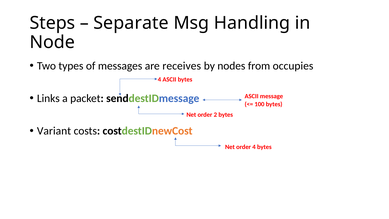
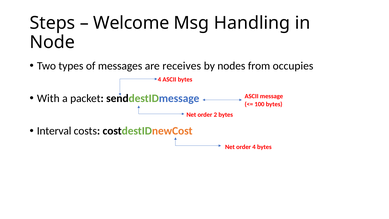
Separate: Separate -> Welcome
Links: Links -> With
Variant: Variant -> Interval
